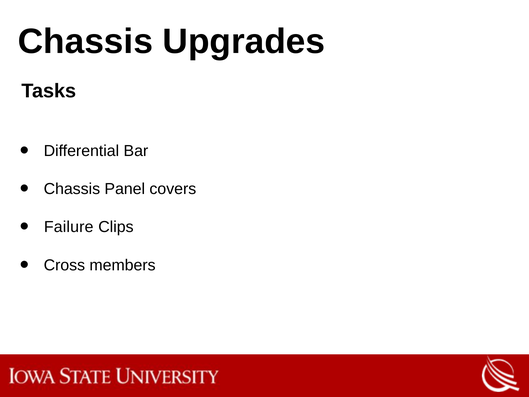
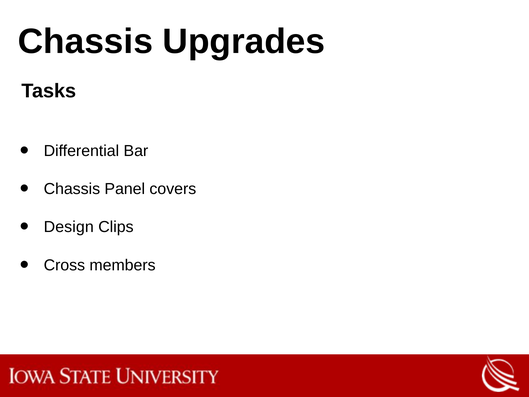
Failure: Failure -> Design
